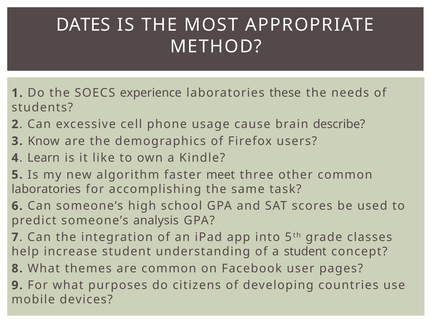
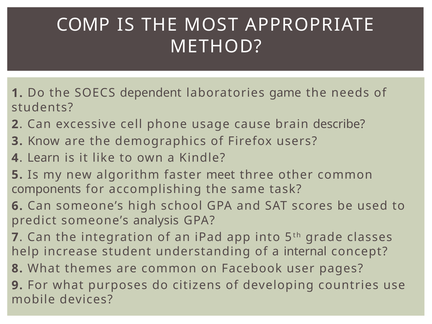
DATES: DATES -> COMP
experience: experience -> dependent
these: these -> game
laboratories at (46, 189): laboratories -> components
a student: student -> internal
